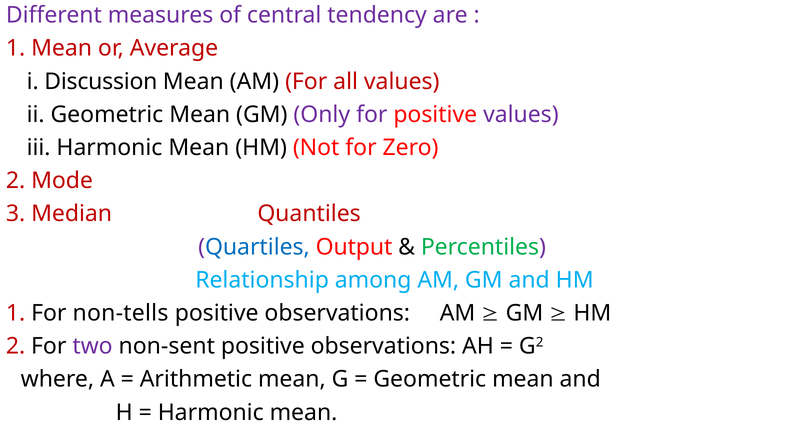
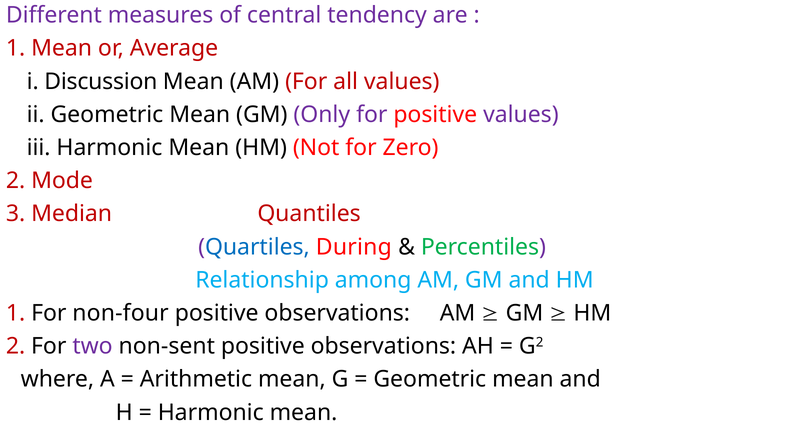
Output: Output -> During
non-tells: non-tells -> non-four
